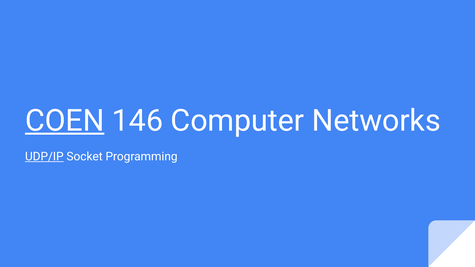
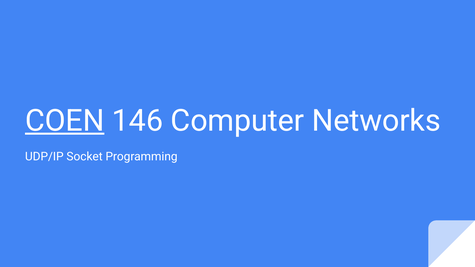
UDP/IP underline: present -> none
